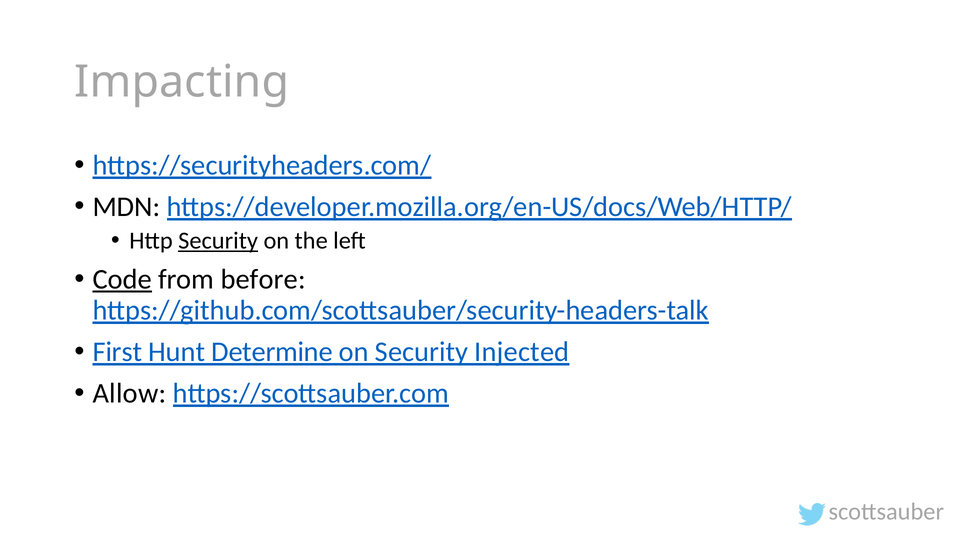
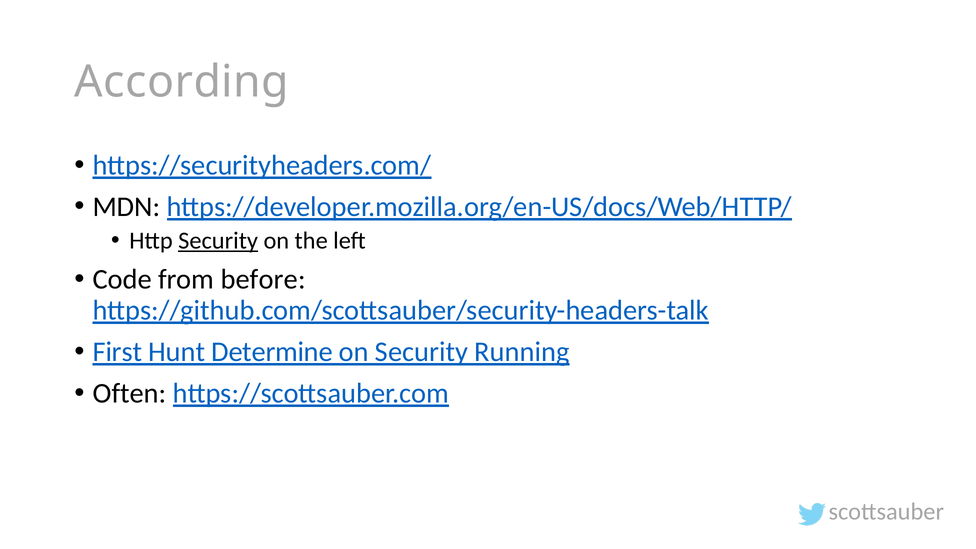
Impacting: Impacting -> According
Code underline: present -> none
Injected: Injected -> Running
Allow: Allow -> Often
